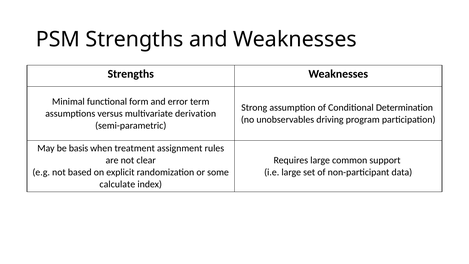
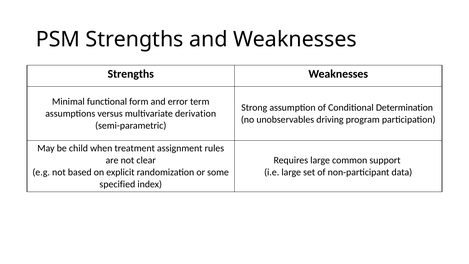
basis: basis -> child
calculate: calculate -> specified
